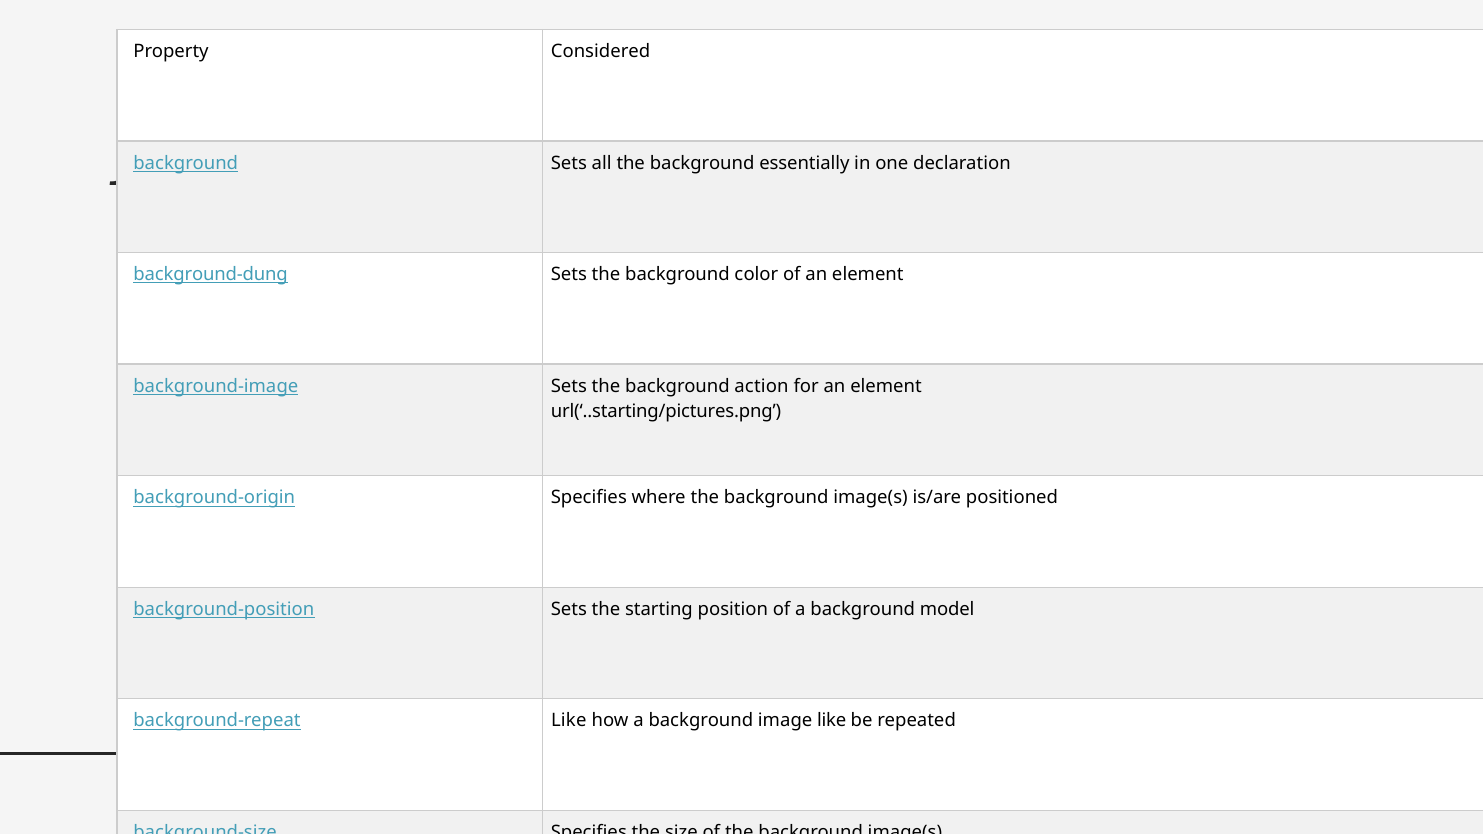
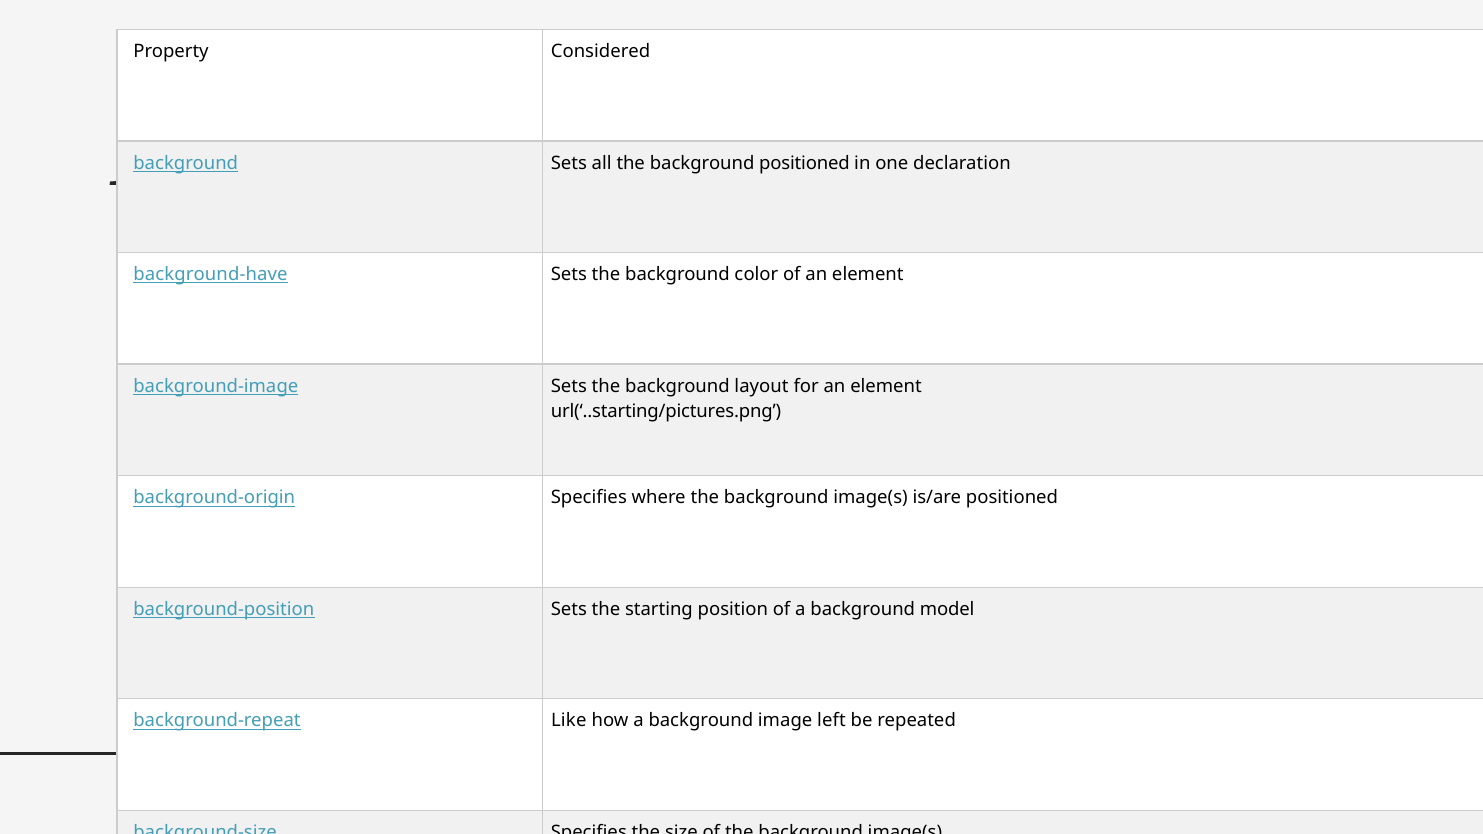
background essentially: essentially -> positioned
background-dung: background-dung -> background-have
action: action -> layout
image like: like -> left
